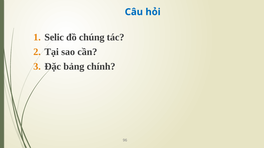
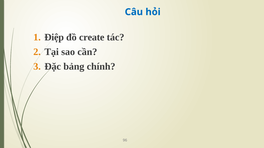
Selic: Selic -> Điệp
chúng: chúng -> create
